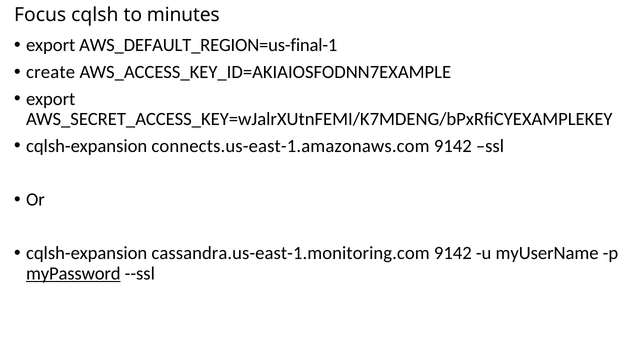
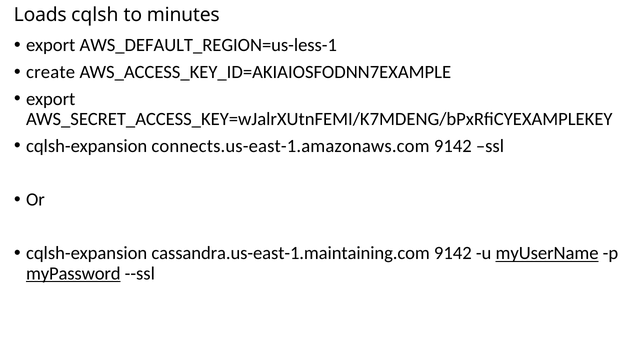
Focus: Focus -> Loads
AWS_DEFAULT_REGION=us-final-1: AWS_DEFAULT_REGION=us-final-1 -> AWS_DEFAULT_REGION=us-less-1
cassandra.us-east-1.monitoring.com: cassandra.us-east-1.monitoring.com -> cassandra.us-east-1.maintaining.com
myUserName underline: none -> present
